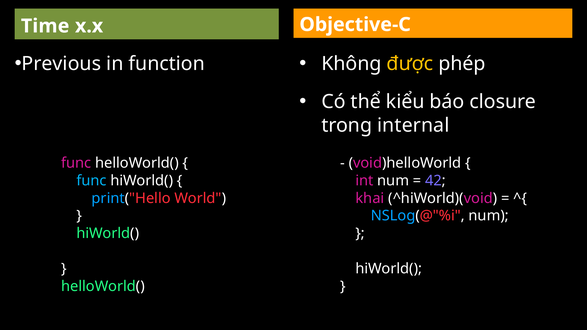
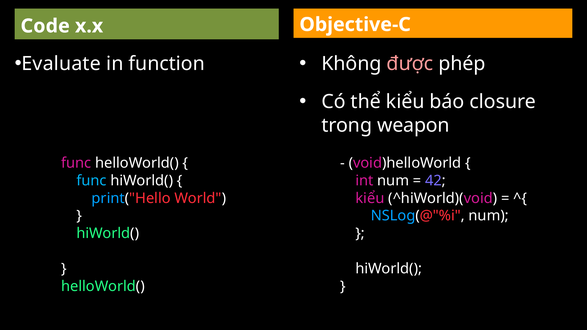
Time: Time -> Code
Previous: Previous -> Evaluate
được colour: yellow -> pink
internal: internal -> weapon
khai at (370, 198): khai -> kiểu
